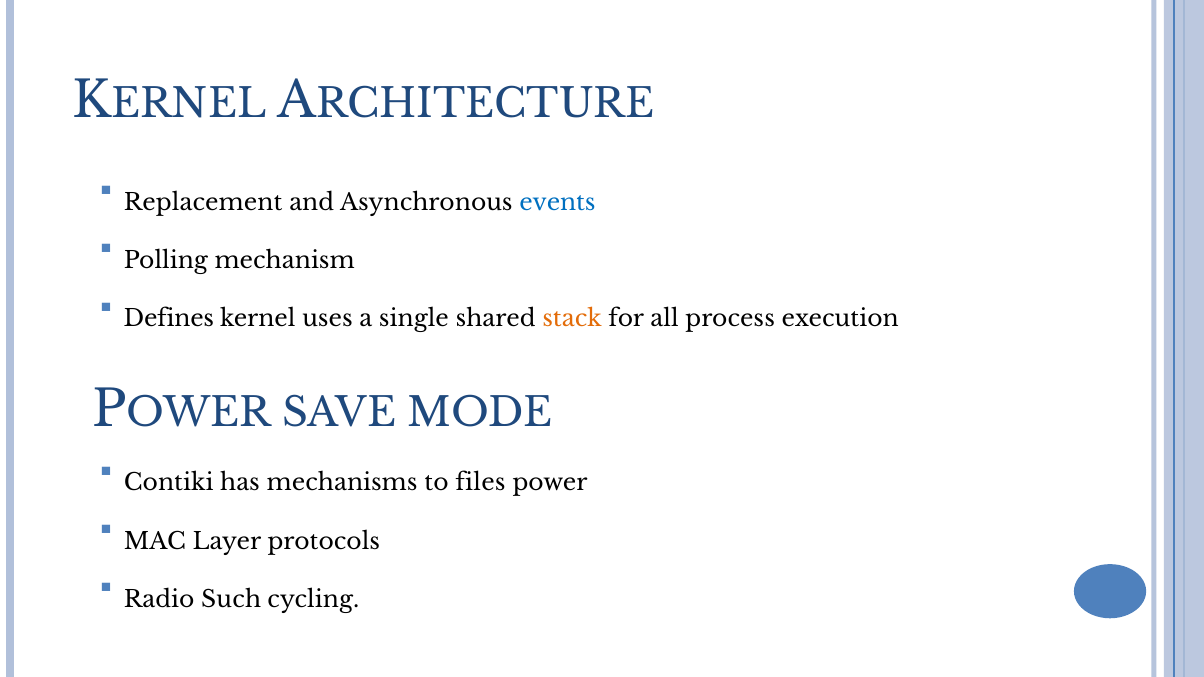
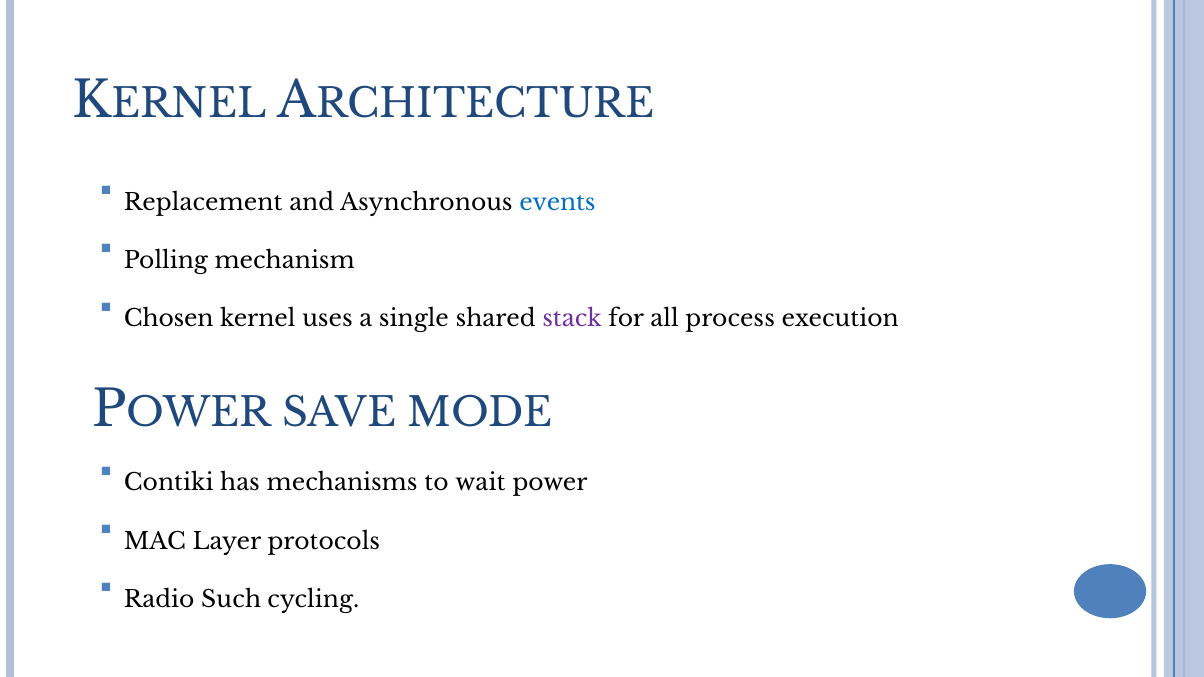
Defines: Defines -> Chosen
stack colour: orange -> purple
files: files -> wait
